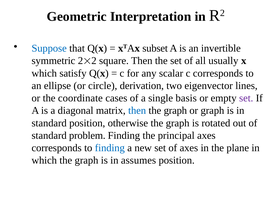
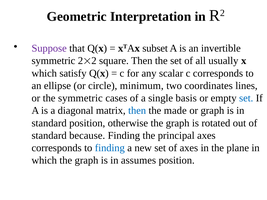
Suppose colour: blue -> purple
derivation: derivation -> minimum
eigenvector: eigenvector -> coordinates
the coordinate: coordinate -> symmetric
set at (246, 98) colour: purple -> blue
graph at (175, 111): graph -> made
problem: problem -> because
